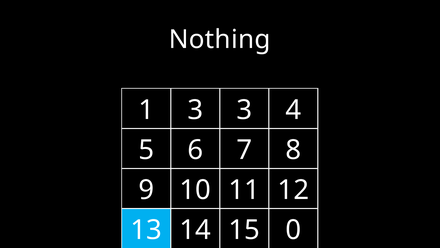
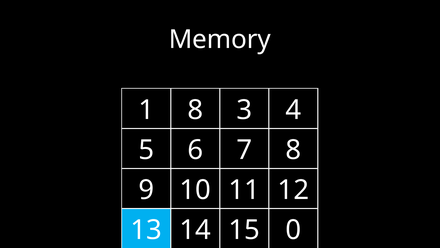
Nothing: Nothing -> Memory
1 3: 3 -> 8
